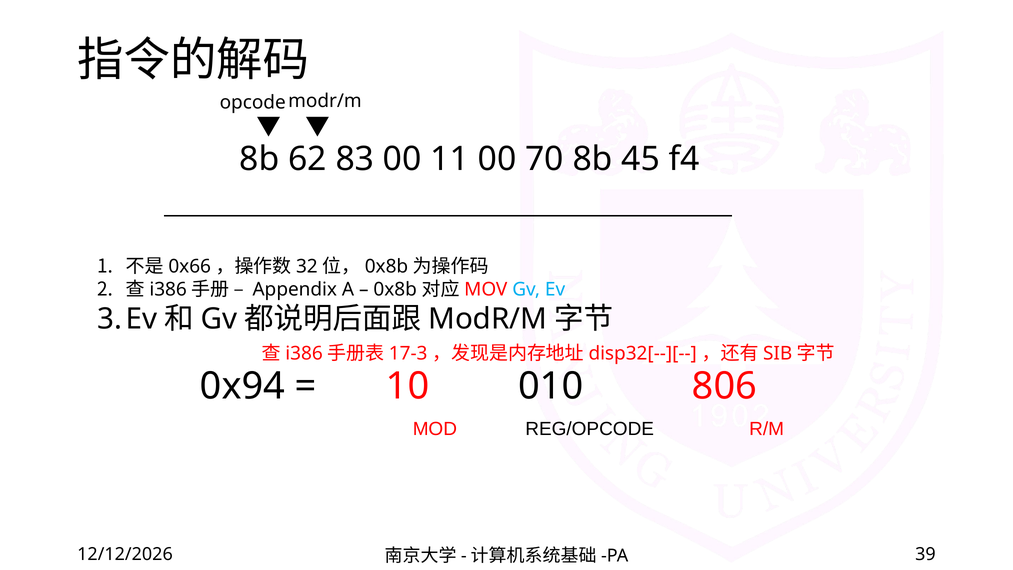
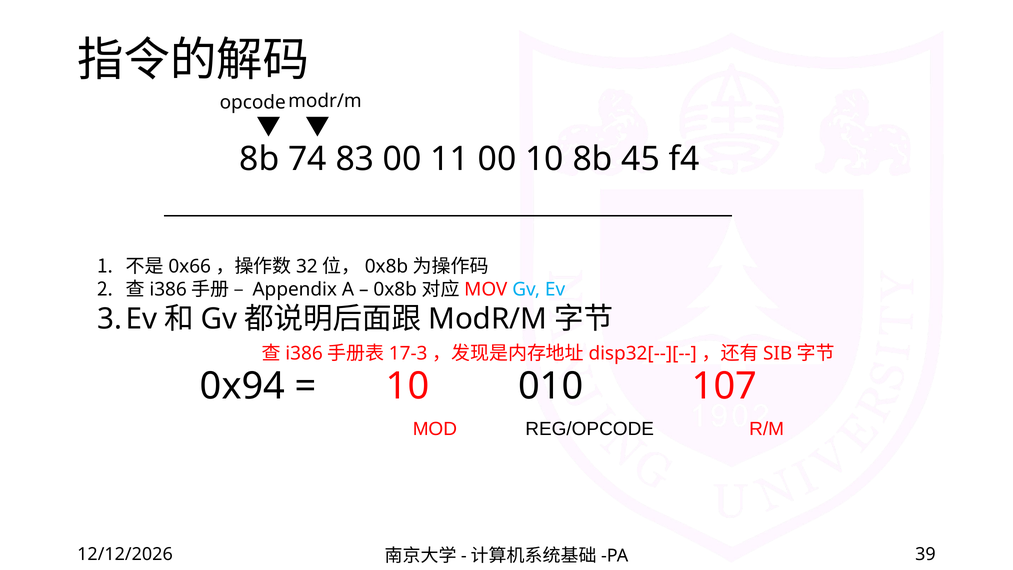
62: 62 -> 74
00 70: 70 -> 10
806: 806 -> 107
